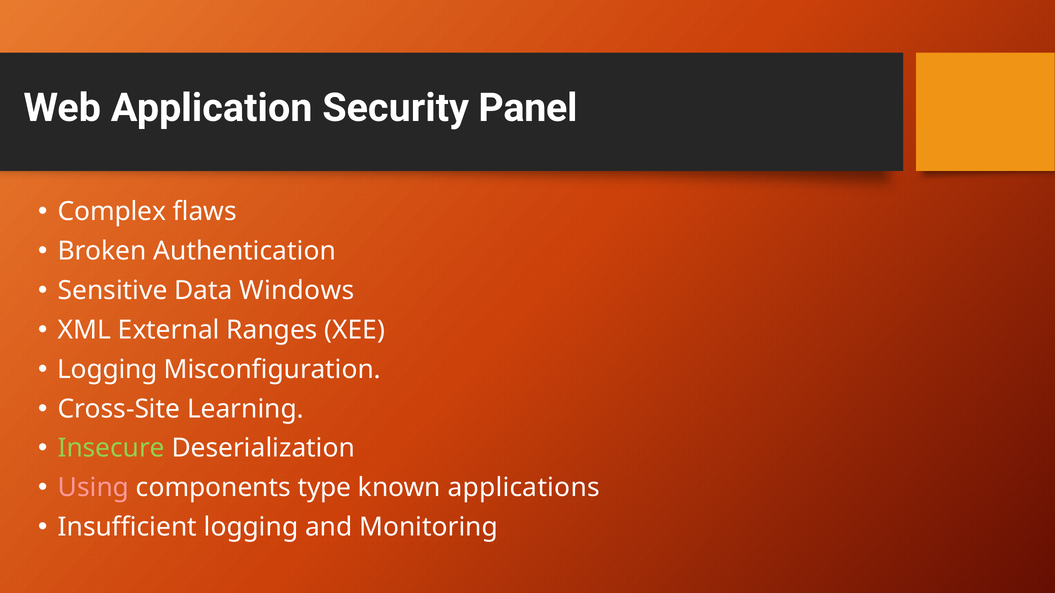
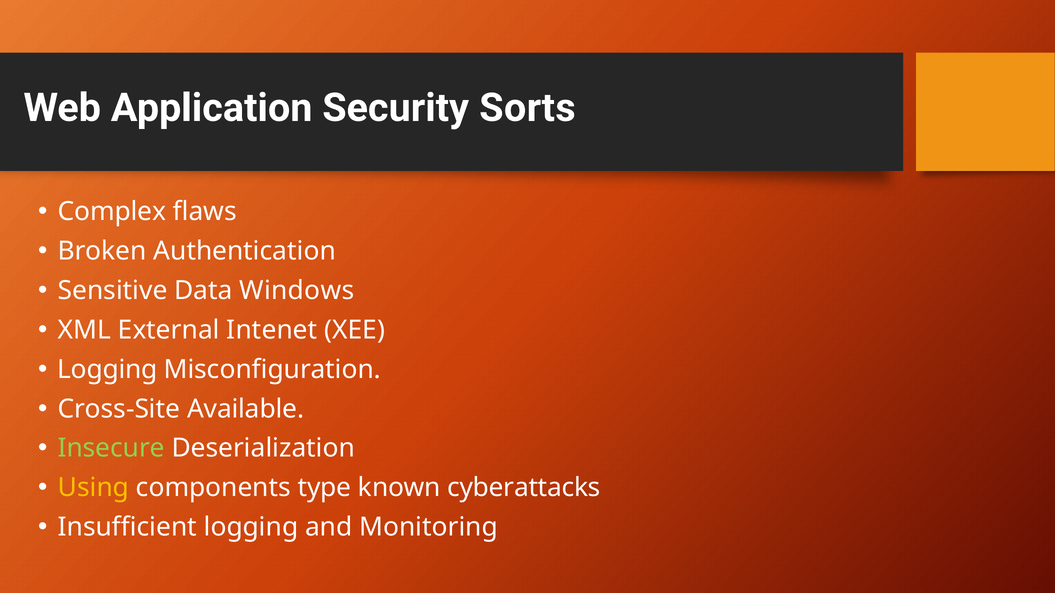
Panel: Panel -> Sorts
Ranges: Ranges -> Intenet
Learning: Learning -> Available
Using colour: pink -> yellow
applications: applications -> cyberattacks
